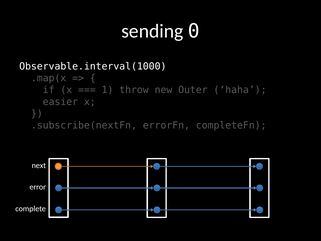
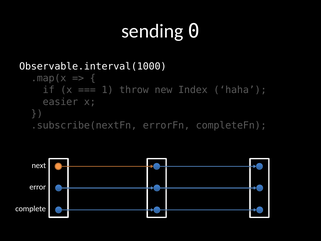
Outer: Outer -> Index
